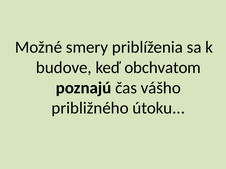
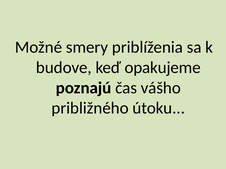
obchvatom: obchvatom -> opakujeme
